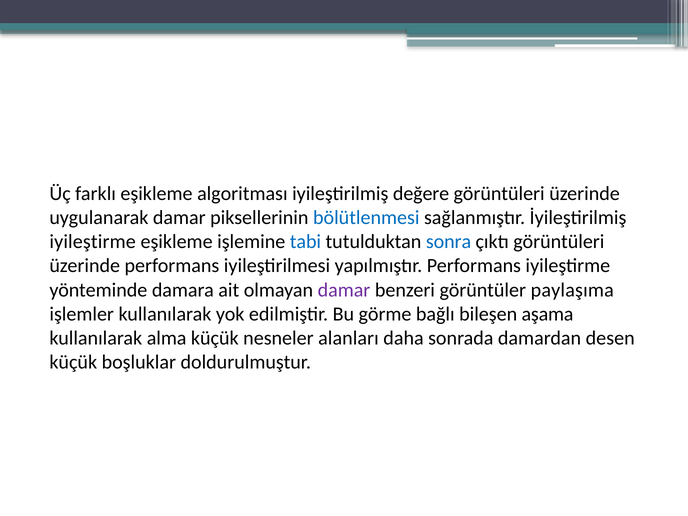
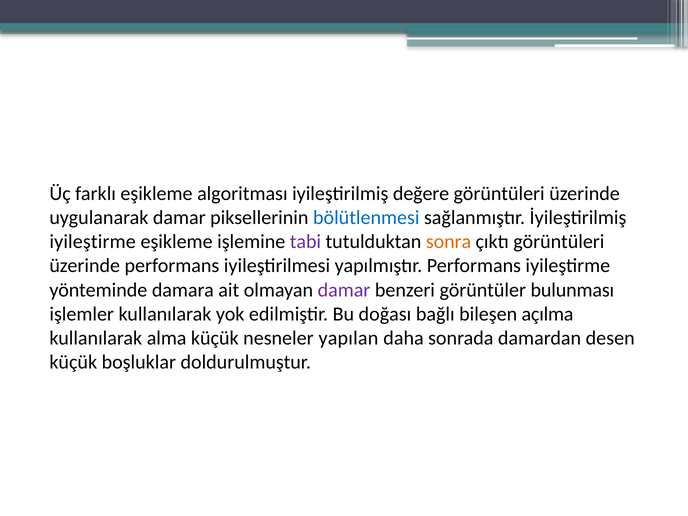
tabi colour: blue -> purple
sonra colour: blue -> orange
paylaşıma: paylaşıma -> bulunması
görme: görme -> doğası
aşama: aşama -> açılma
alanları: alanları -> yapılan
